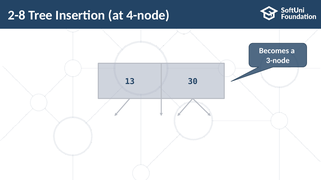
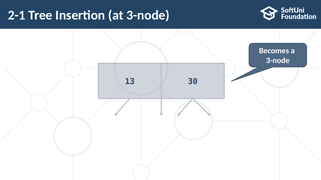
2-8: 2-8 -> 2-1
at 4-node: 4-node -> 3-node
